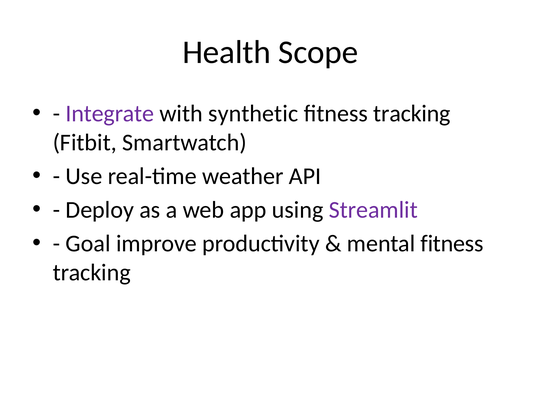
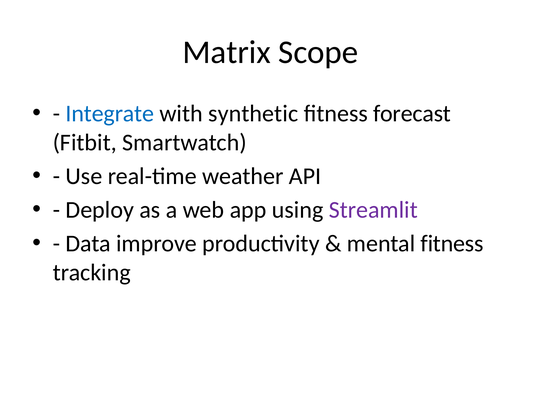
Health: Health -> Matrix
Integrate colour: purple -> blue
tracking at (412, 113): tracking -> forecast
Goal: Goal -> Data
